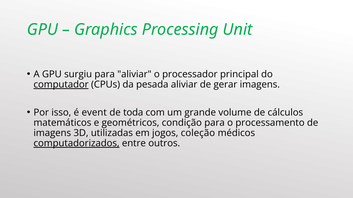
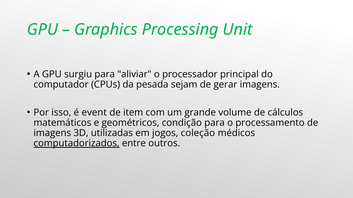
computador underline: present -> none
pesada aliviar: aliviar -> sejam
toda: toda -> item
